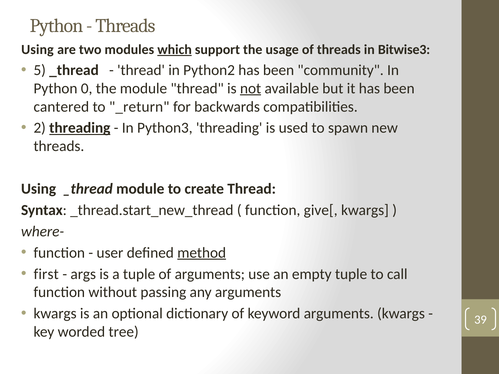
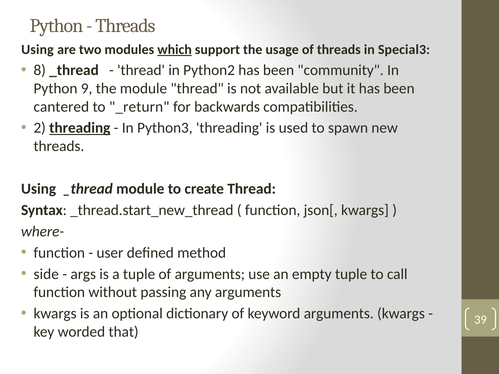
Bitwise3: Bitwise3 -> Special3
5: 5 -> 8
0: 0 -> 9
not underline: present -> none
give[: give[ -> json[
method underline: present -> none
first: first -> side
tree: tree -> that
